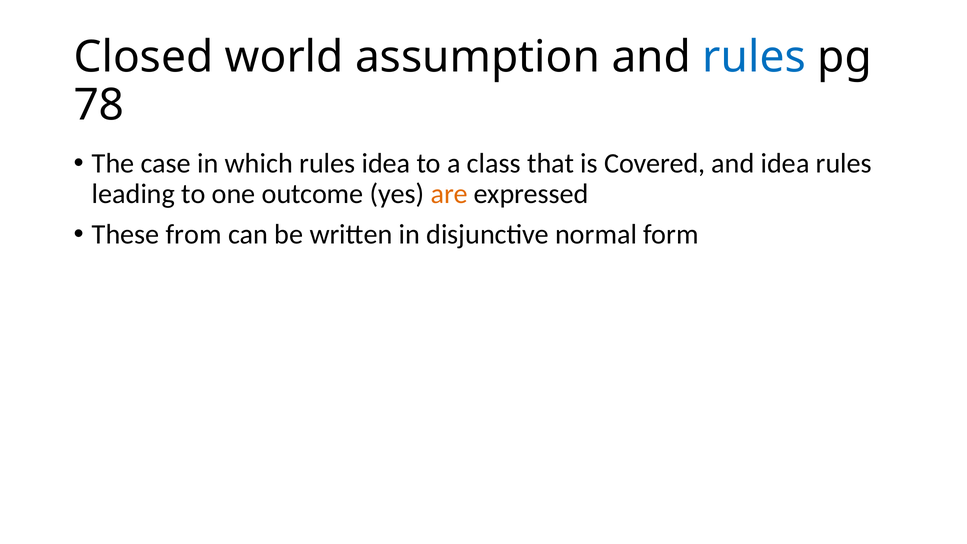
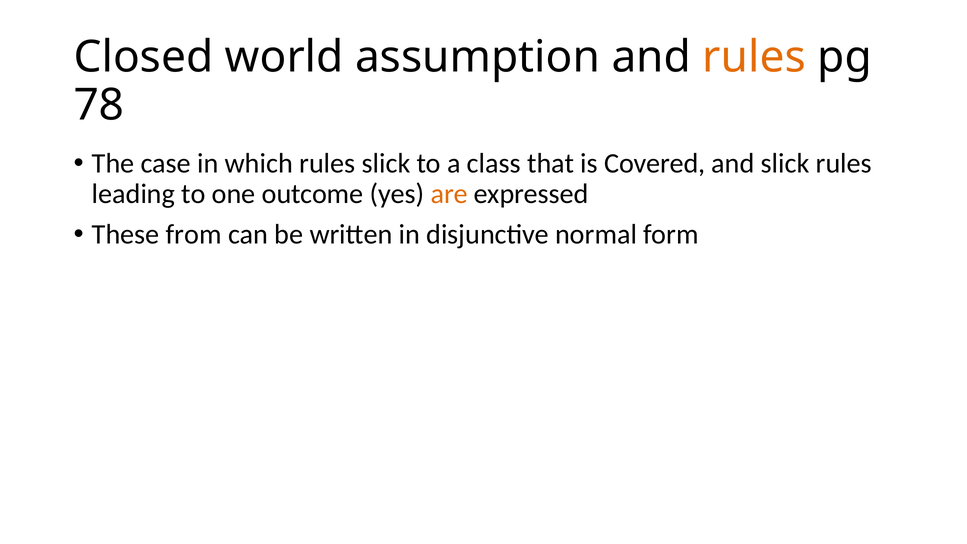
rules at (754, 57) colour: blue -> orange
rules idea: idea -> slick
and idea: idea -> slick
